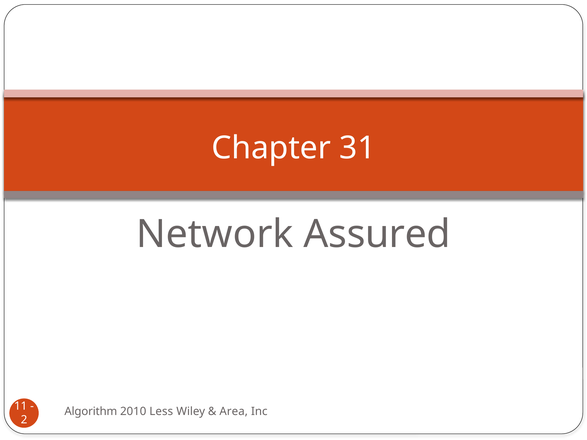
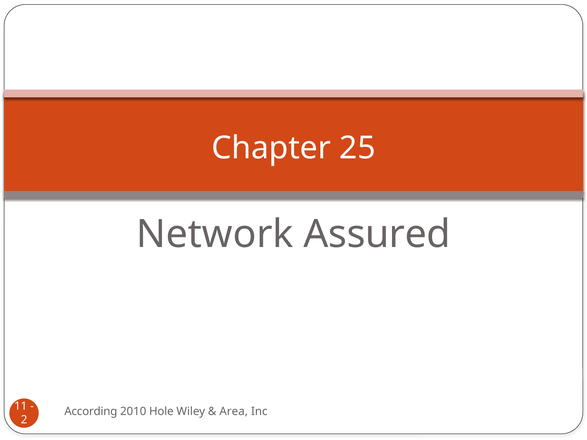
31: 31 -> 25
Algorithm: Algorithm -> According
Less: Less -> Hole
